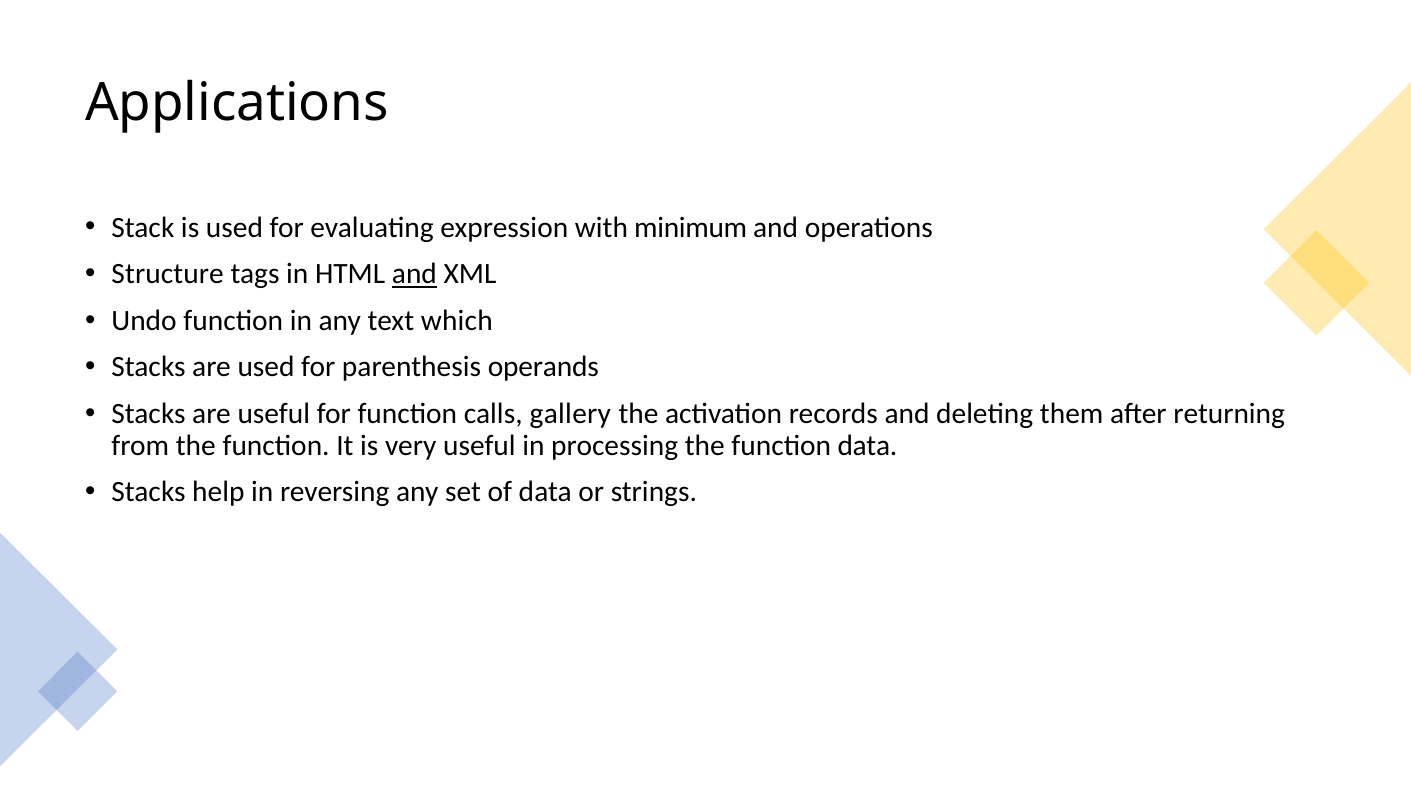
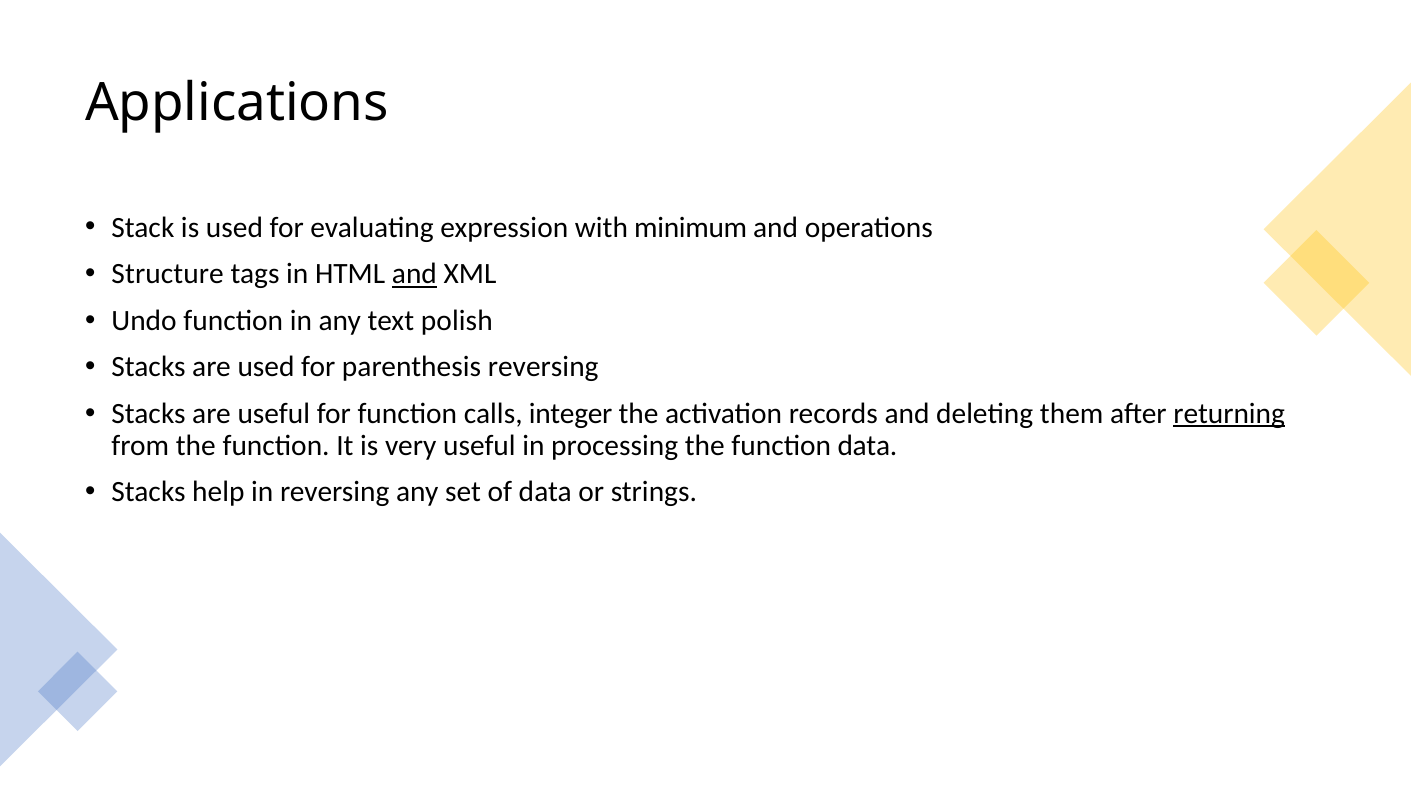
which: which -> polish
parenthesis operands: operands -> reversing
gallery: gallery -> integer
returning underline: none -> present
